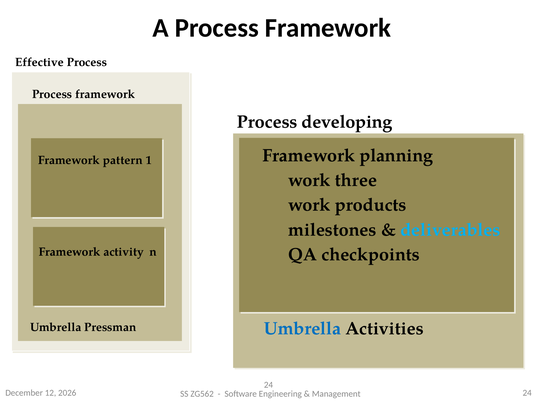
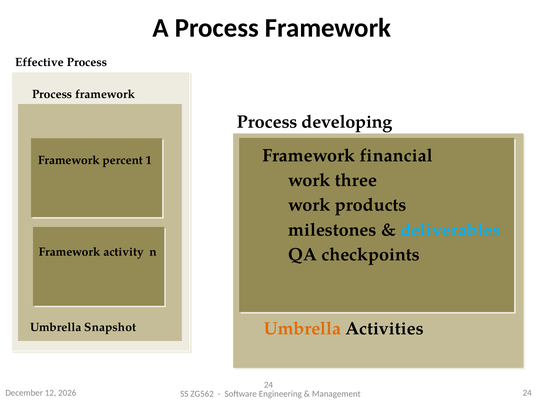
planning: planning -> financial
pattern: pattern -> percent
Umbrella at (302, 328) colour: blue -> orange
Pressman: Pressman -> Snapshot
